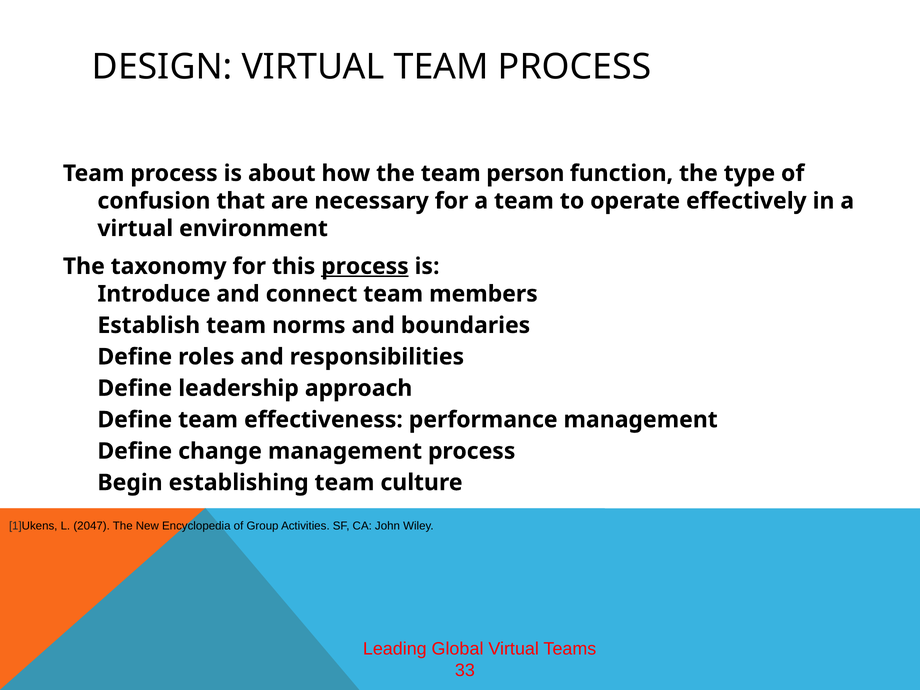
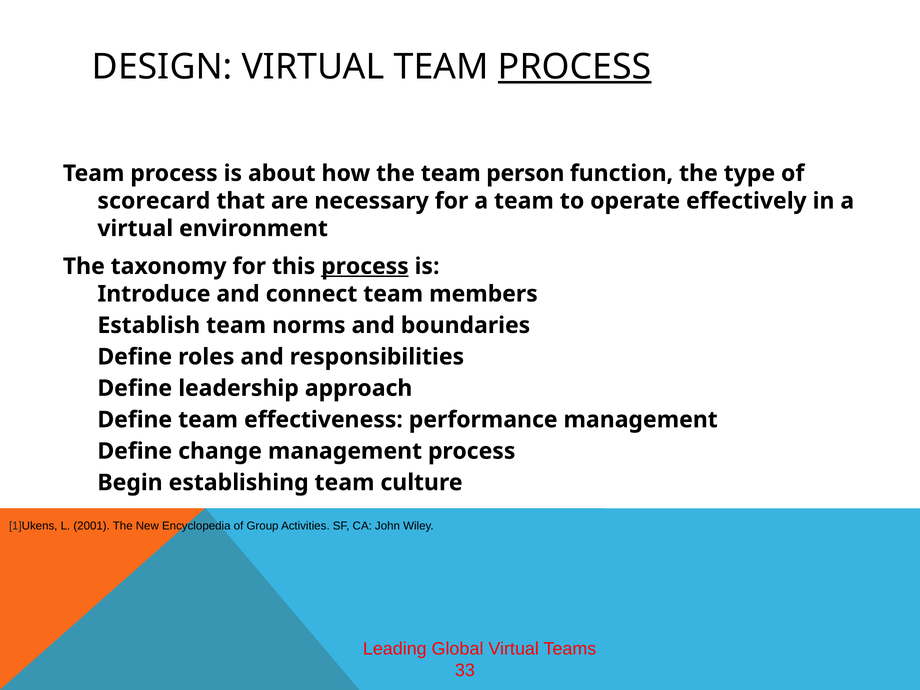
PROCESS at (575, 67) underline: none -> present
confusion: confusion -> scorecard
2047: 2047 -> 2001
